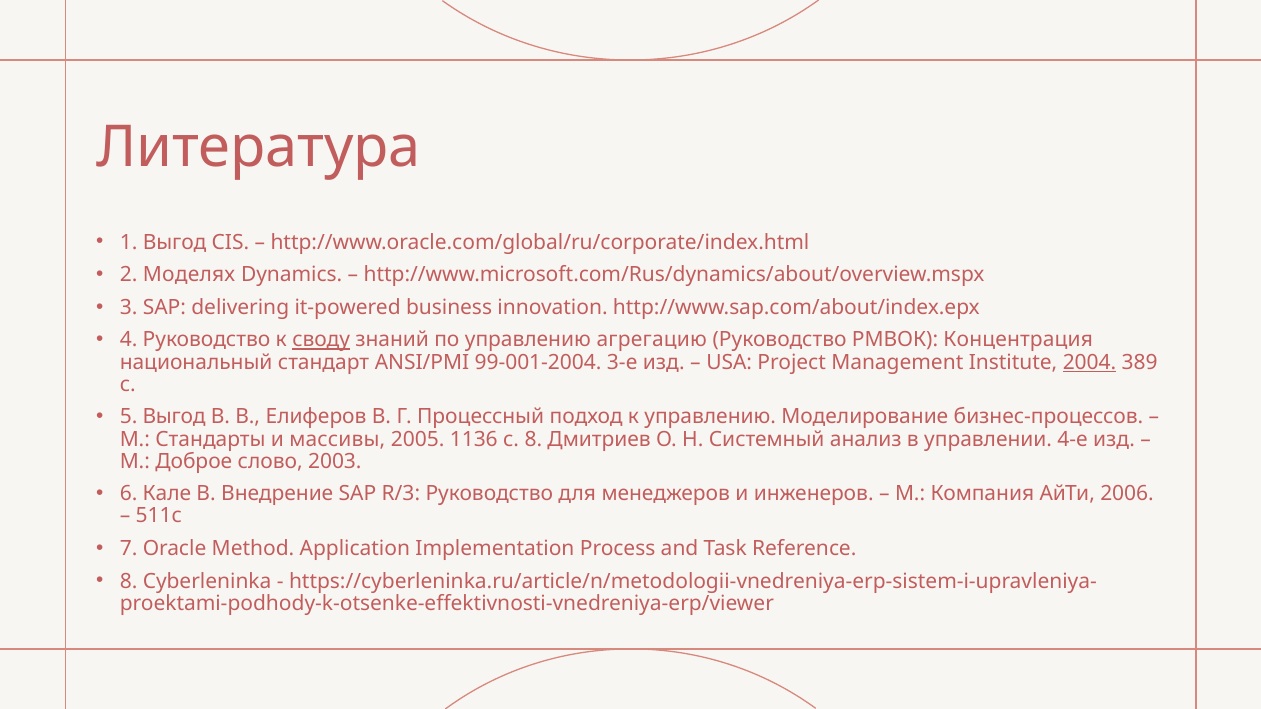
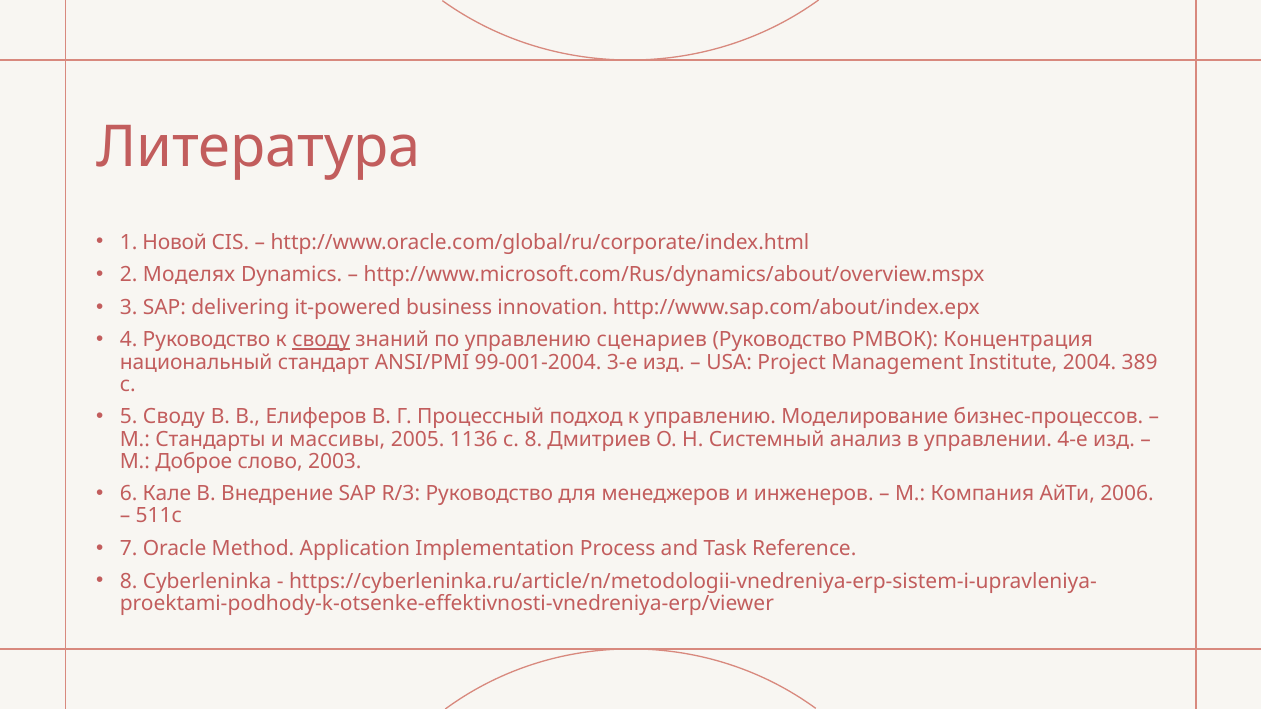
1 Выгод: Выгод -> Новой
агрегацию: агрегацию -> сценариев
2004 underline: present -> none
5 Выгод: Выгод -> Своду
